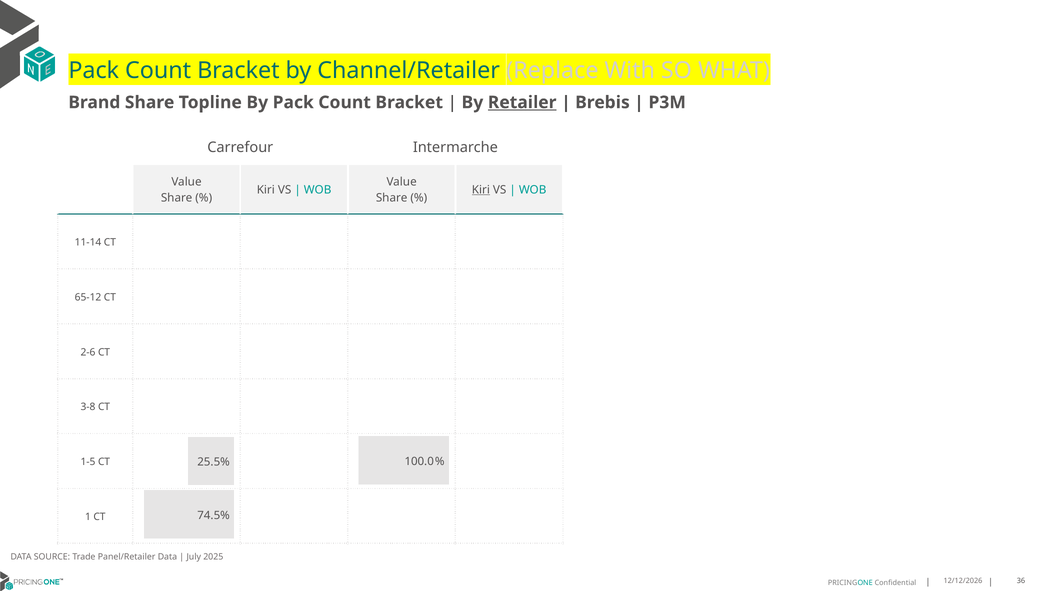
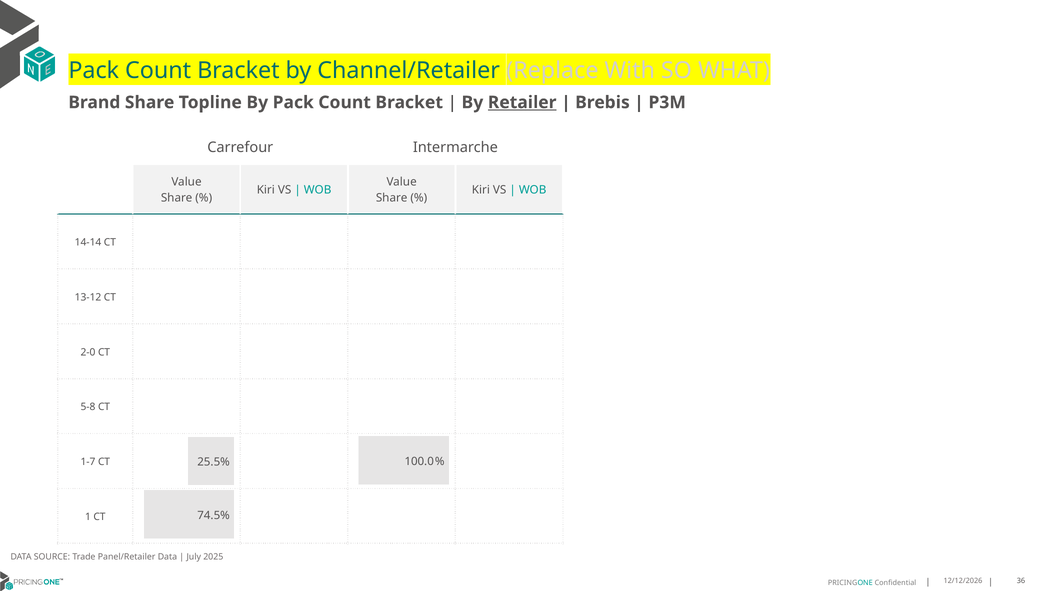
Kiri at (481, 190) underline: present -> none
11-14: 11-14 -> 14-14
65-12: 65-12 -> 13-12
2-6: 2-6 -> 2-0
3-8: 3-8 -> 5-8
1-5: 1-5 -> 1-7
